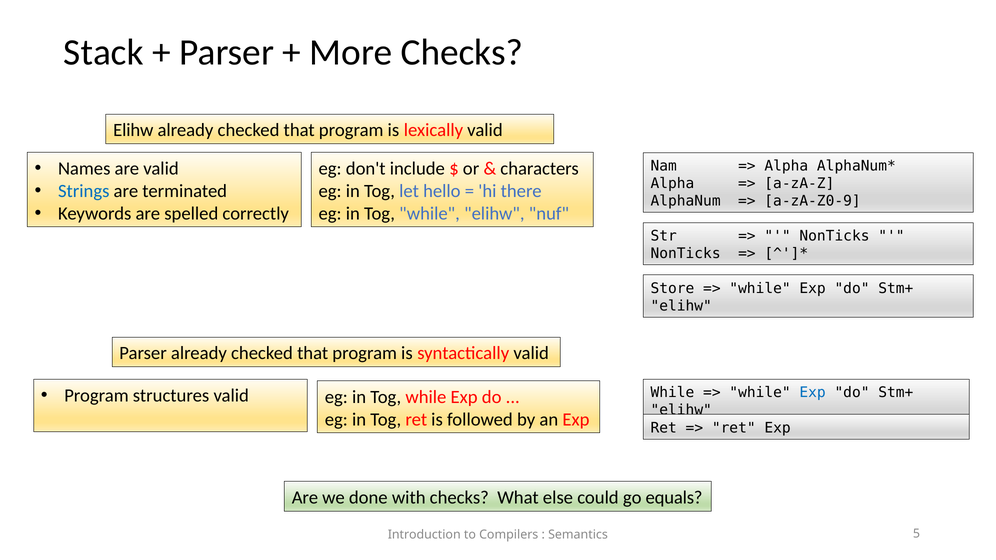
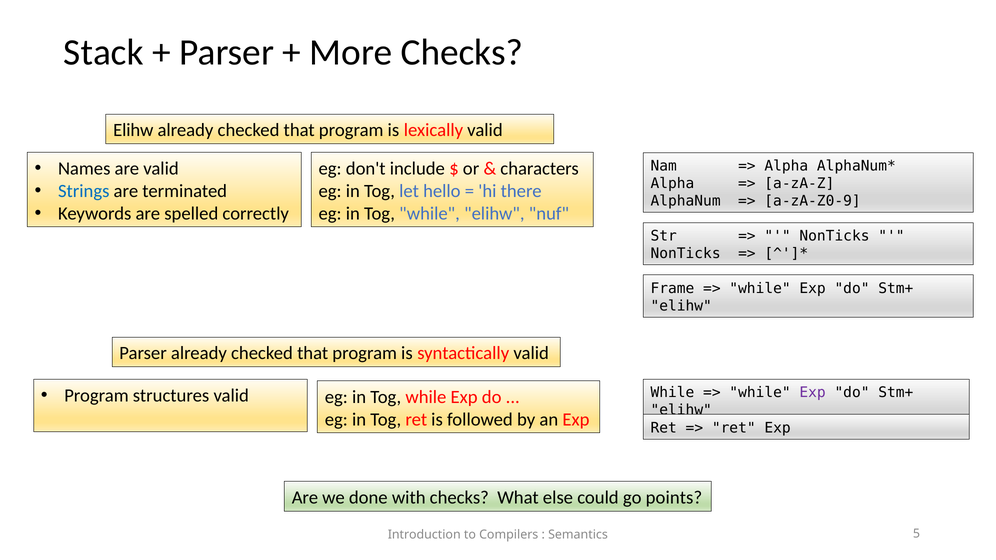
Store: Store -> Frame
Exp at (813, 393) colour: blue -> purple
equals: equals -> points
